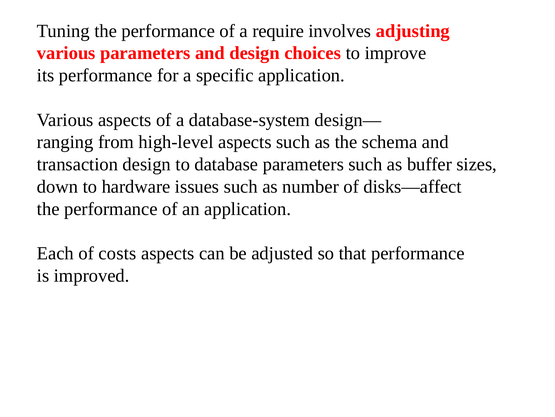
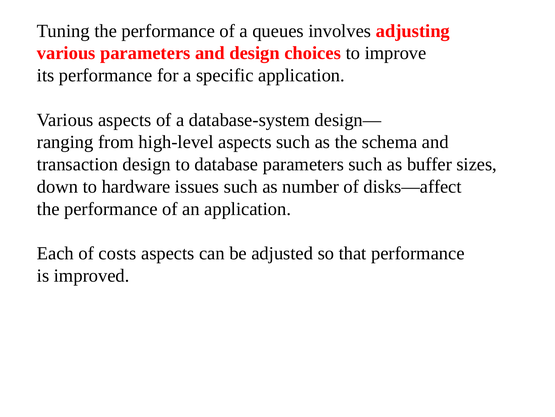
require: require -> queues
